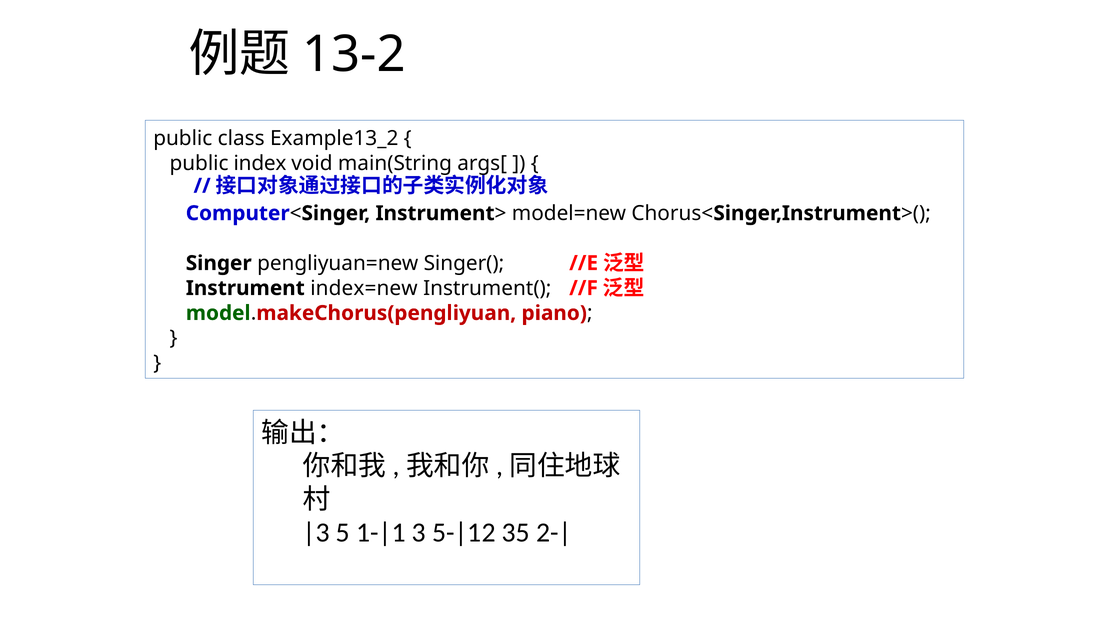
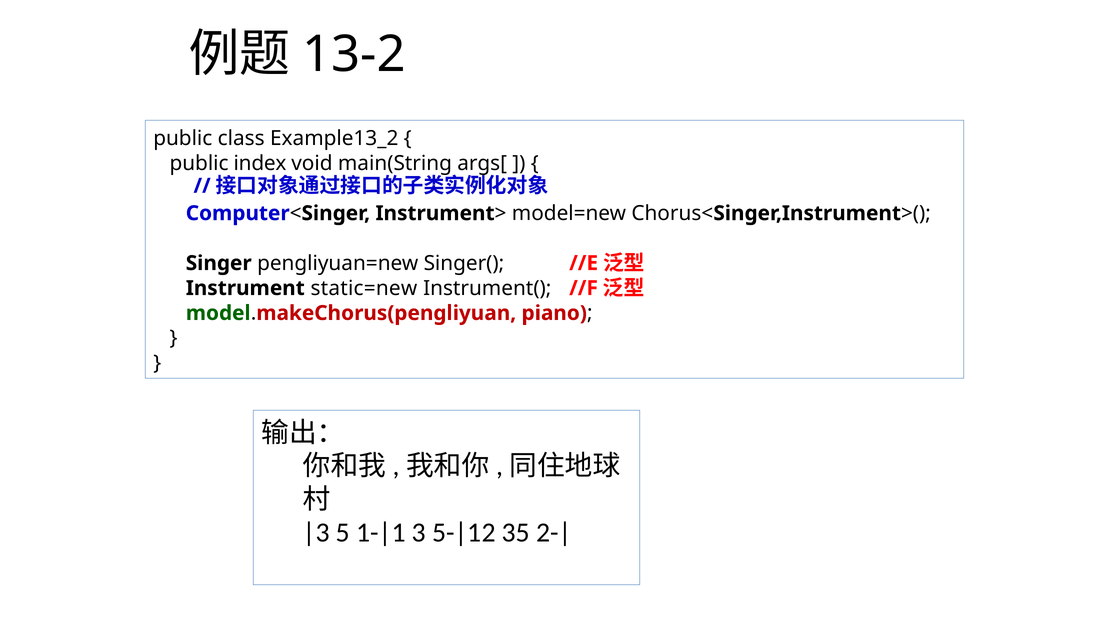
index=new: index=new -> static=new
